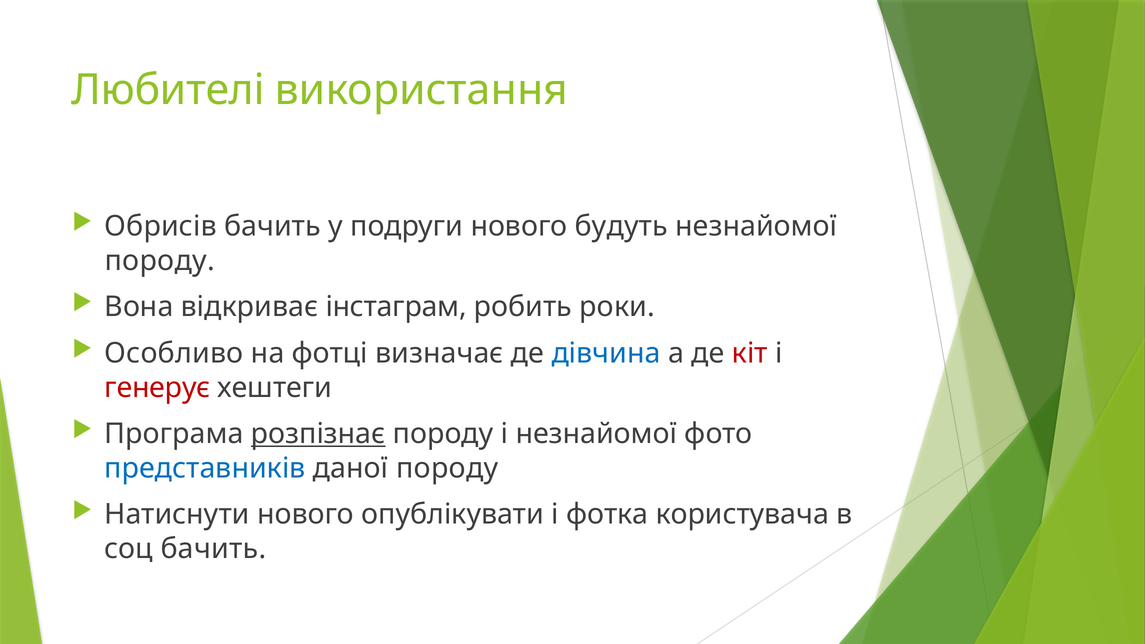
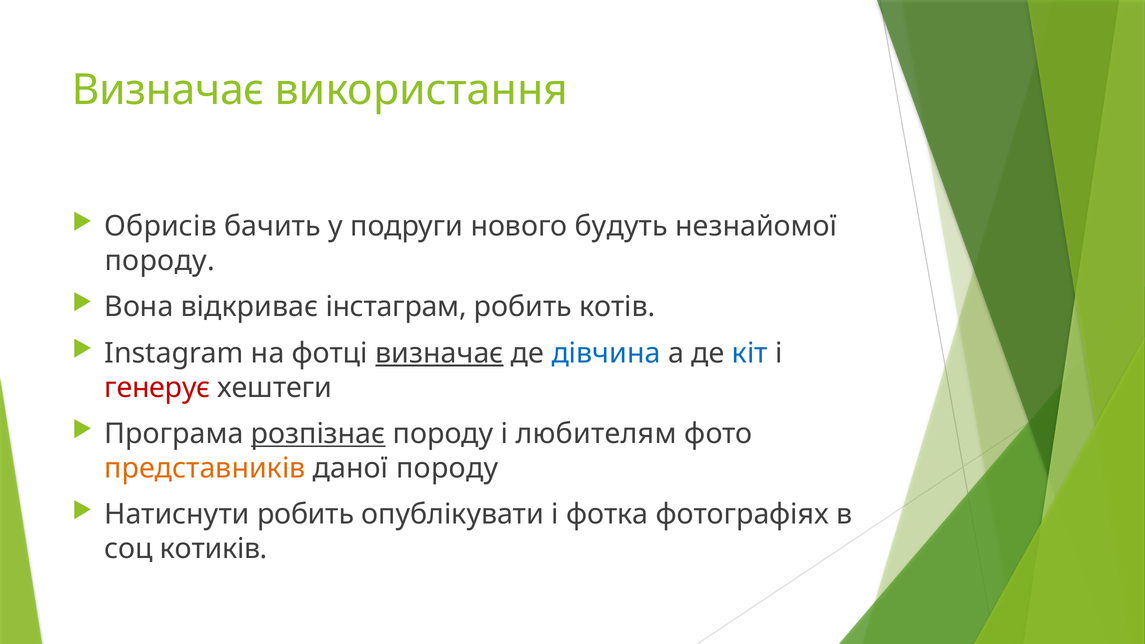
Любителі at (168, 90): Любителі -> Визначає
роки: роки -> котів
Особливо: Особливо -> Instagram
визначає at (439, 353) underline: none -> present
кіт colour: red -> blue
і незнайомої: незнайомої -> любителям
представників colour: blue -> orange
Натиснути нового: нового -> робить
користувача: користувача -> фотографіях
соц бачить: бачить -> котиків
